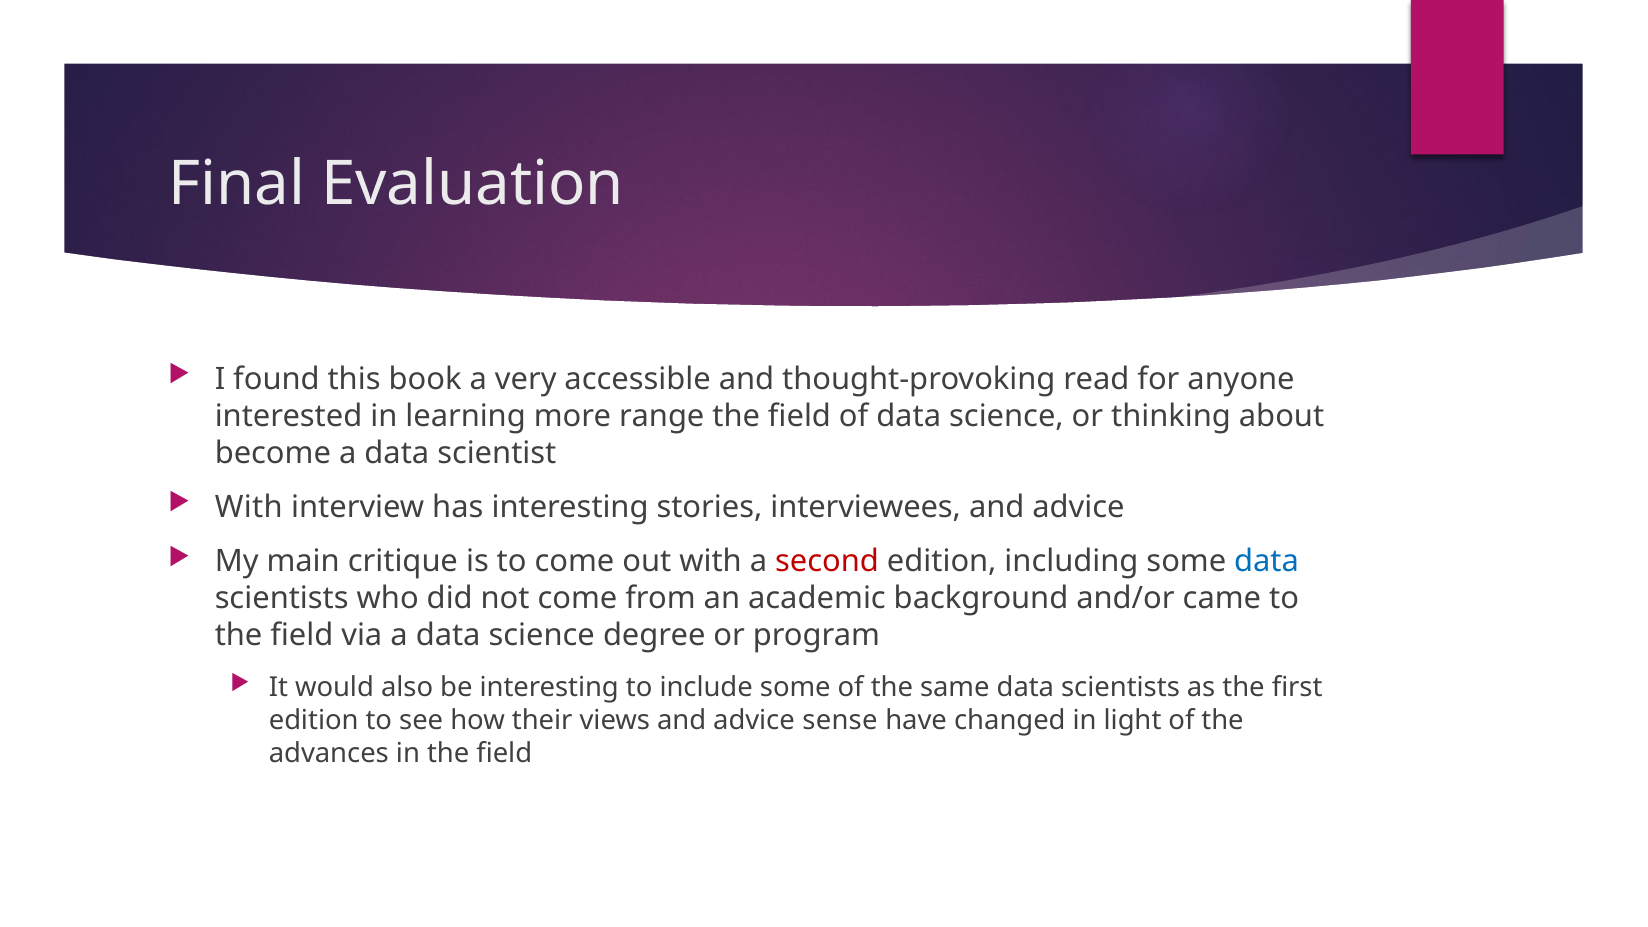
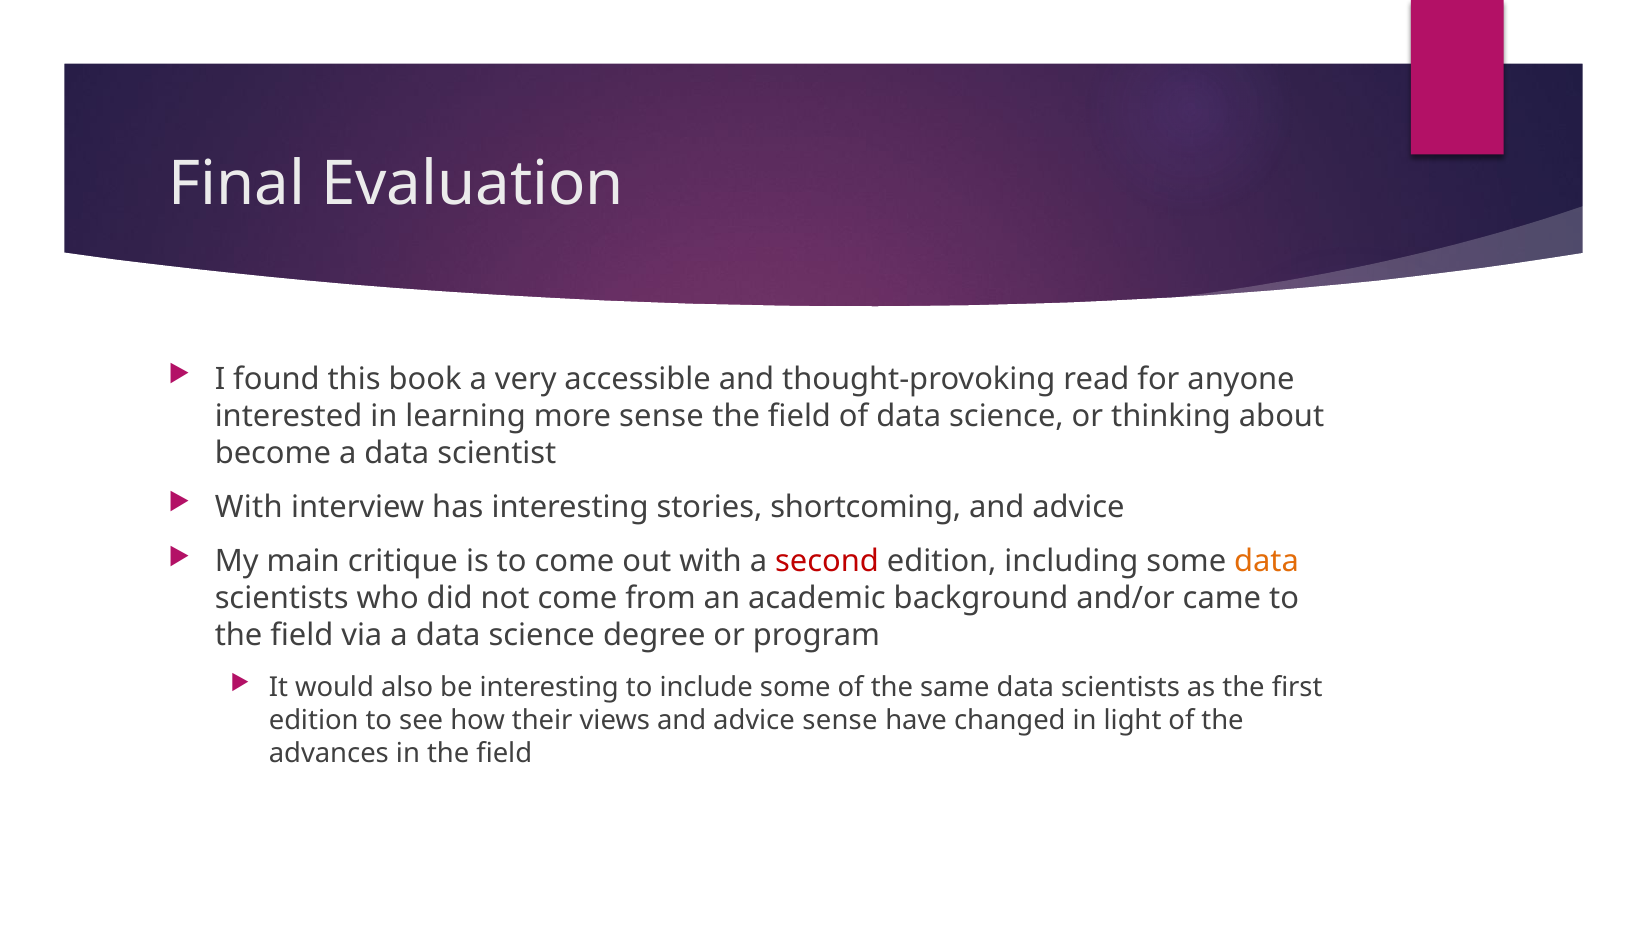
more range: range -> sense
interviewees: interviewees -> shortcoming
data at (1267, 561) colour: blue -> orange
